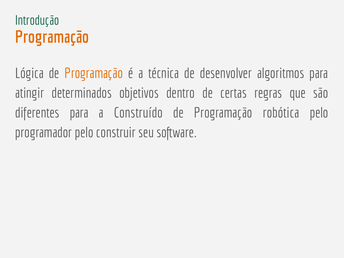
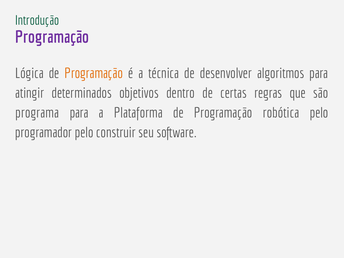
Programação at (52, 37) colour: orange -> purple
diferentes: diferentes -> programa
Construído: Construído -> Plataforma
